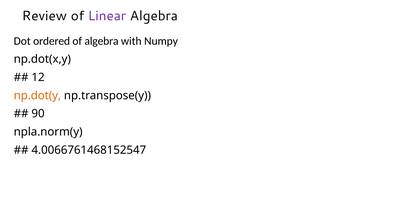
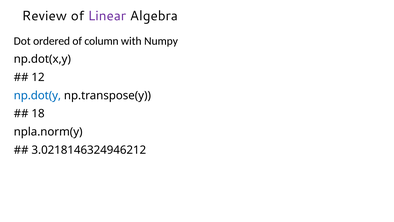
of algebra: algebra -> column
np.dot(y colour: orange -> blue
90: 90 -> 18
4.0066761468152547: 4.0066761468152547 -> 3.0218146324946212
